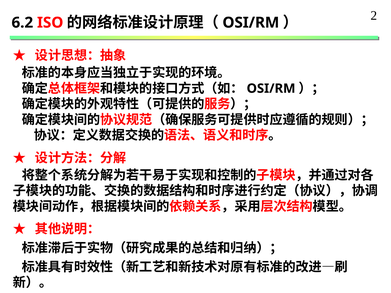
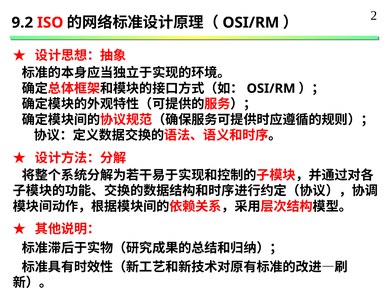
6.2: 6.2 -> 9.2
